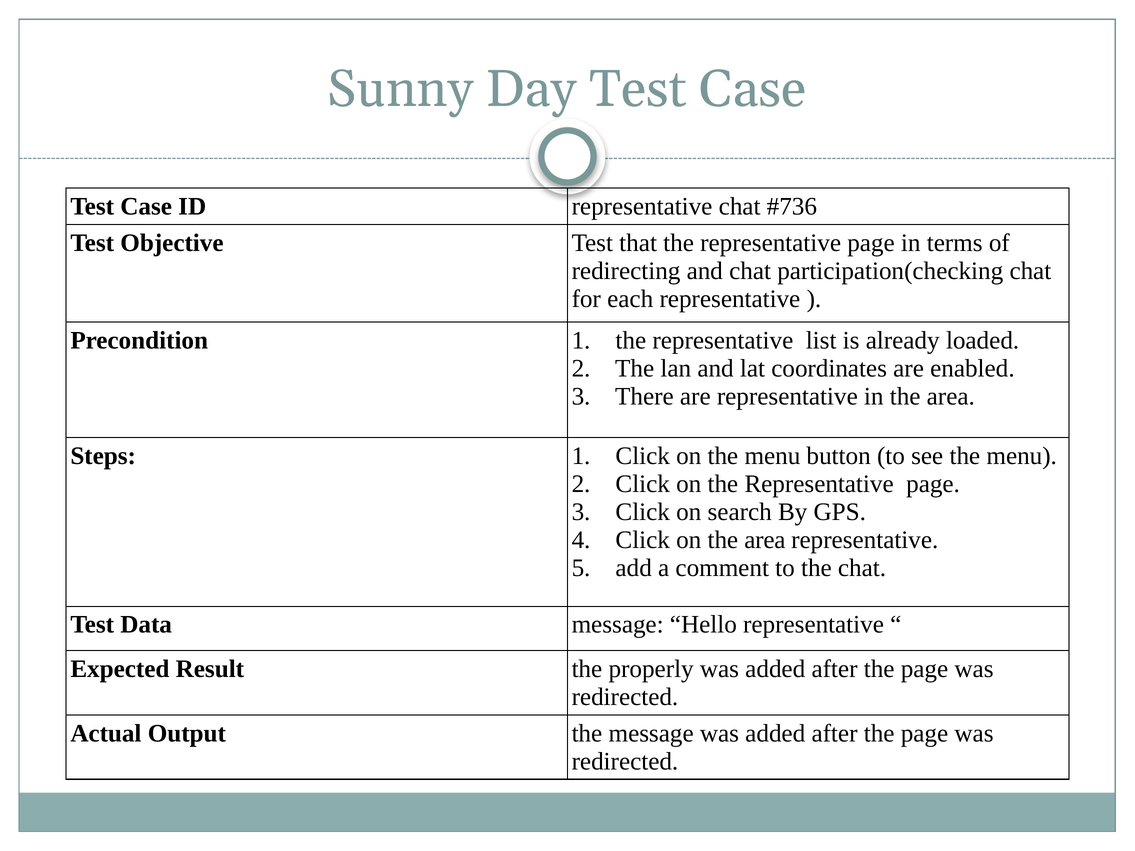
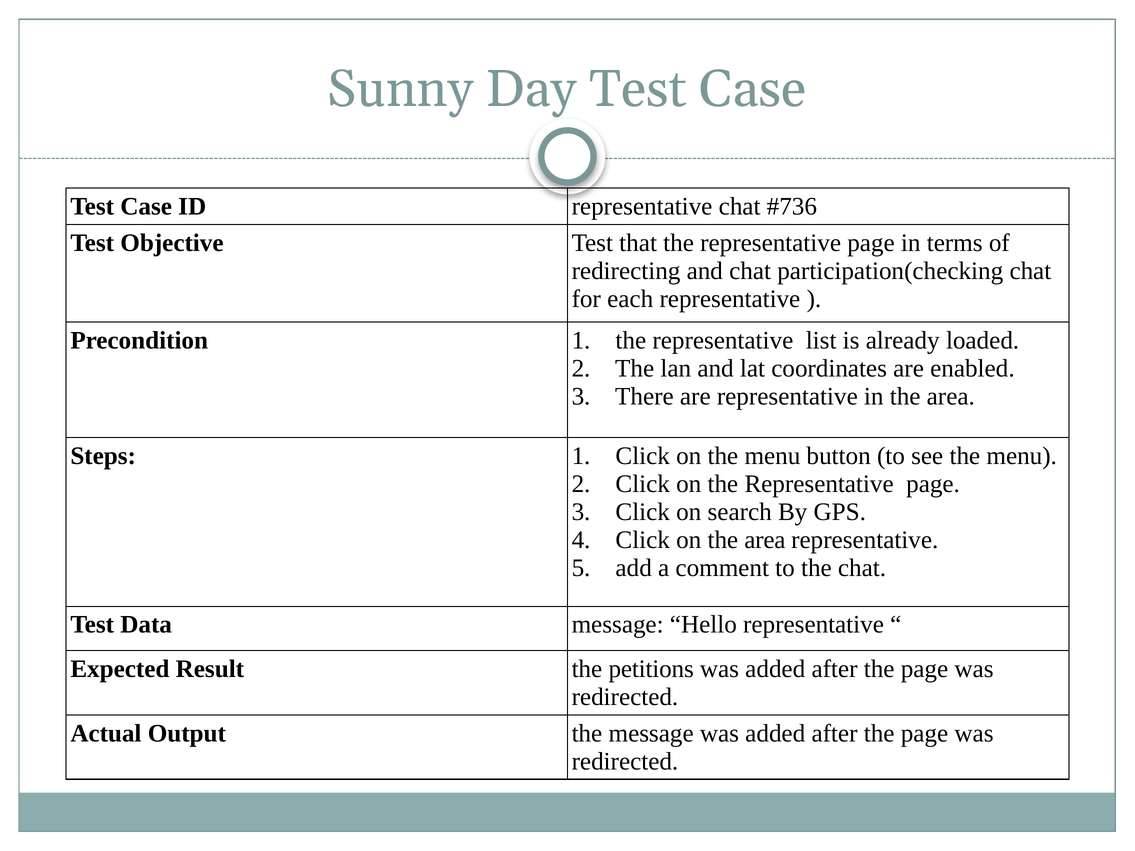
properly: properly -> petitions
